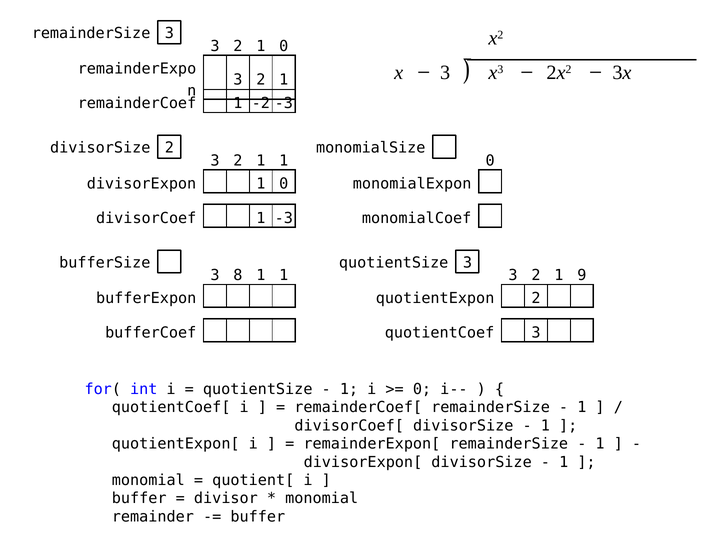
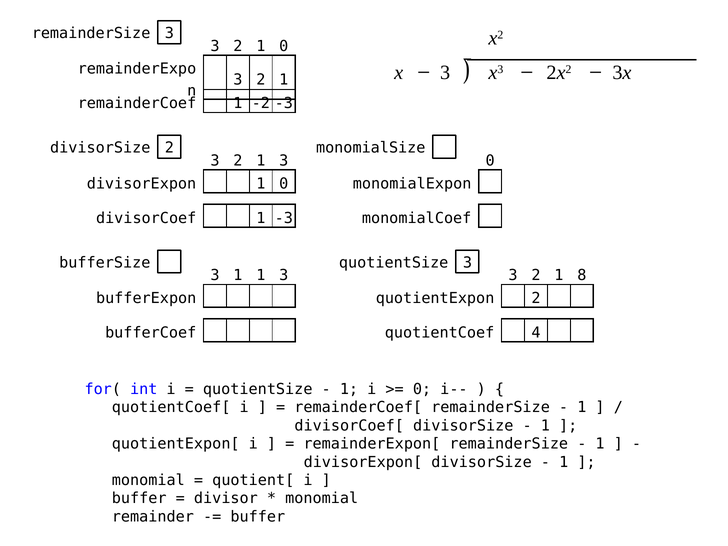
1 at (284, 161): 1 -> 3
3 8: 8 -> 1
1 at (284, 275): 1 -> 3
9: 9 -> 8
quotientCoef 3: 3 -> 4
